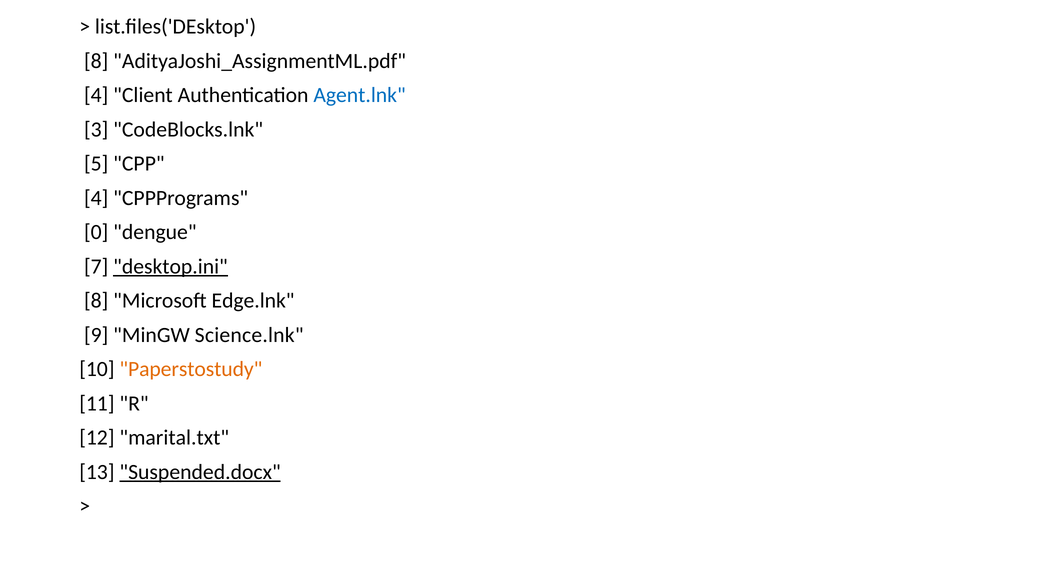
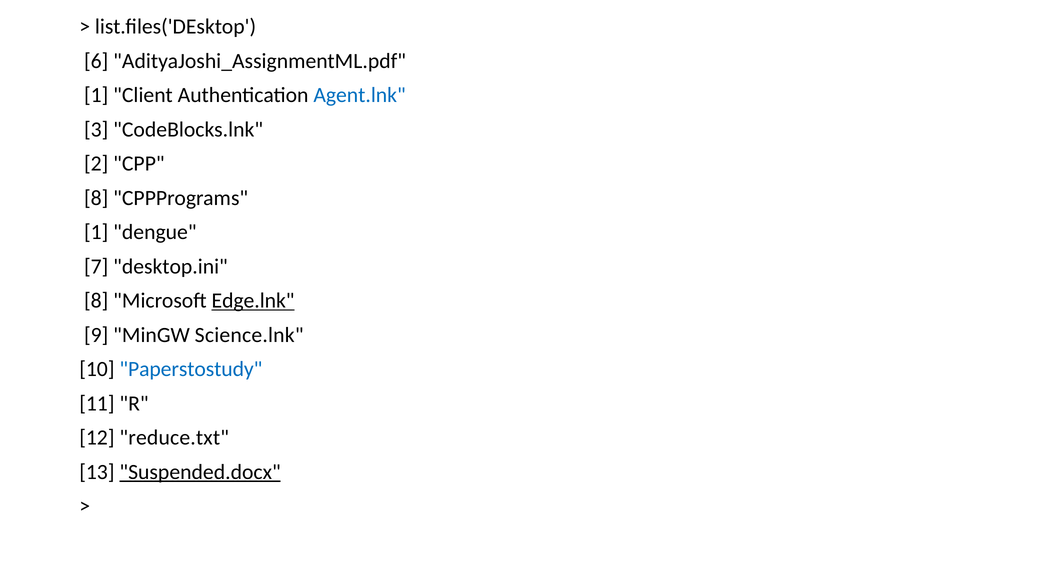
8 at (96, 61): 8 -> 6
4 at (96, 95): 4 -> 1
5: 5 -> 2
4 at (96, 198): 4 -> 8
0 at (96, 232): 0 -> 1
desktop.ini underline: present -> none
Edge.lnk underline: none -> present
Paperstostudy colour: orange -> blue
marital.txt: marital.txt -> reduce.txt
